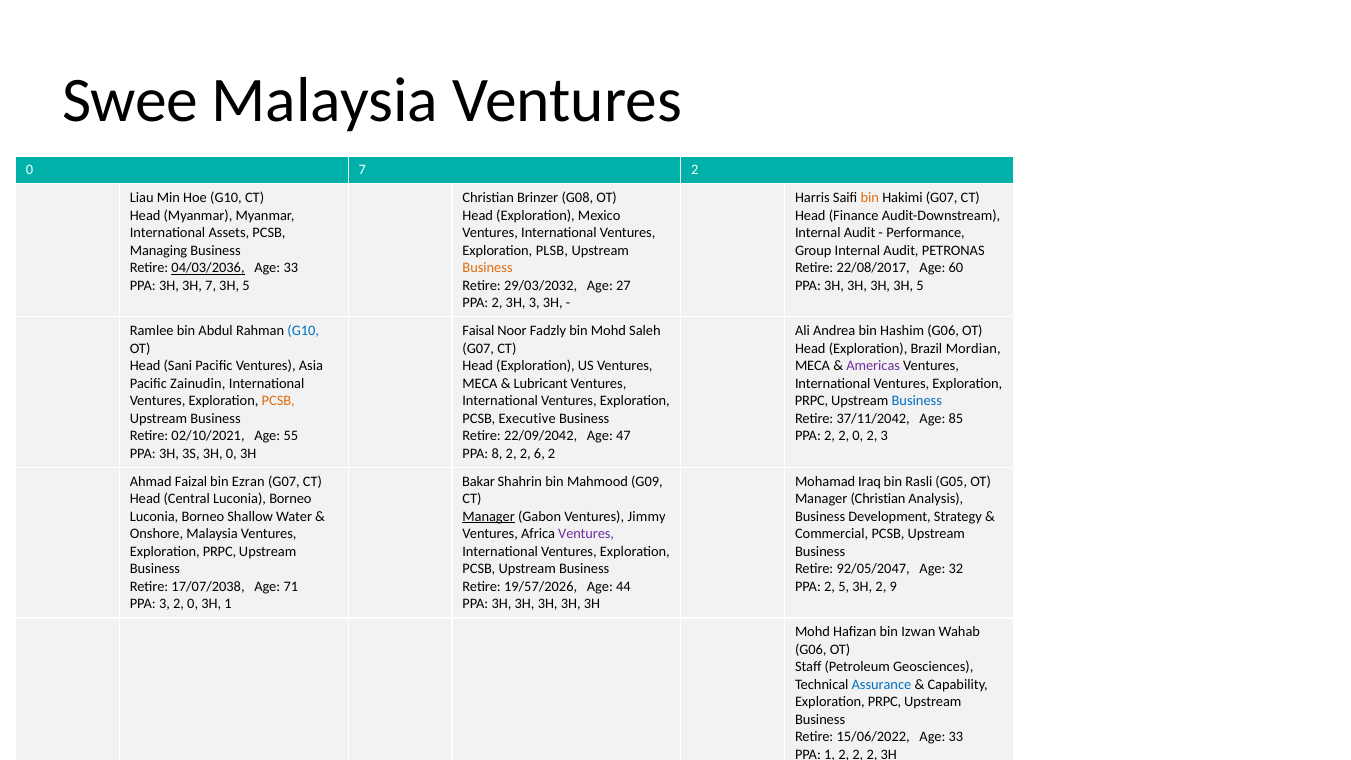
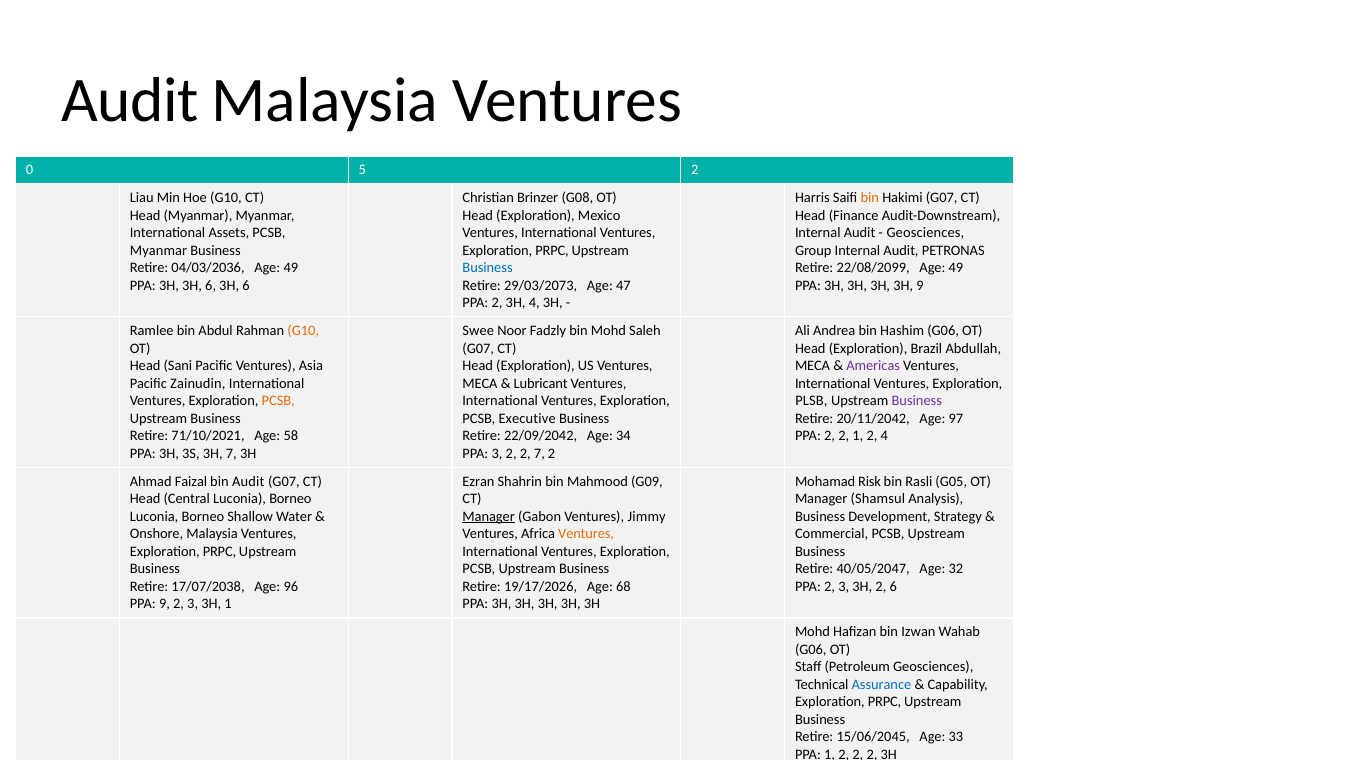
Swee at (130, 101): Swee -> Audit
0 7: 7 -> 5
Performance at (926, 233): Performance -> Geosciences
Managing at (159, 250): Managing -> Myanmar
PLSB at (552, 250): PLSB -> PRPC
04/03/2036 underline: present -> none
33 at (291, 268): 33 -> 49
Business at (488, 268) colour: orange -> blue
22/08/2017: 22/08/2017 -> 22/08/2099
60 at (956, 268): 60 -> 49
3H 3H 7: 7 -> 6
5 at (246, 285): 5 -> 6
29/03/2032: 29/03/2032 -> 29/03/2073
27: 27 -> 47
3H 3H 5: 5 -> 9
3H 3: 3 -> 4
G10 at (303, 331) colour: blue -> orange
Faisal: Faisal -> Swee
Mordian: Mordian -> Abdullah
PRPC at (812, 401): PRPC -> PLSB
Business at (917, 401) colour: blue -> purple
37/11/2042: 37/11/2042 -> 20/11/2042
85: 85 -> 97
02/10/2021: 02/10/2021 -> 71/10/2021
55: 55 -> 58
47: 47 -> 34
2 2 0: 0 -> 1
2 3: 3 -> 4
3H 0: 0 -> 7
PPA 8: 8 -> 3
2 6: 6 -> 7
bin Ezran: Ezran -> Audit
Bakar: Bakar -> Ezran
Iraq: Iraq -> Risk
Manager Christian: Christian -> Shamsul
Ventures at (586, 534) colour: purple -> orange
92/05/2047: 92/05/2047 -> 40/05/2047
71: 71 -> 96
19/57/2026: 19/57/2026 -> 19/17/2026
44: 44 -> 68
PPA 2 5: 5 -> 3
2 9: 9 -> 6
PPA 3: 3 -> 9
0 at (193, 604): 0 -> 3
15/06/2022: 15/06/2022 -> 15/06/2045
